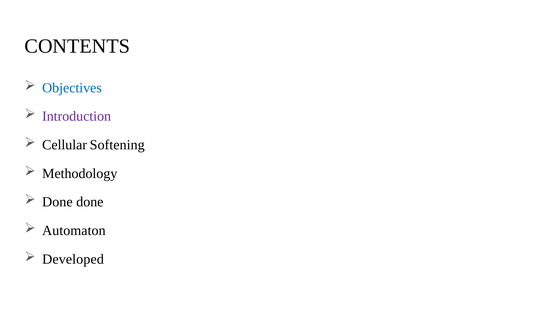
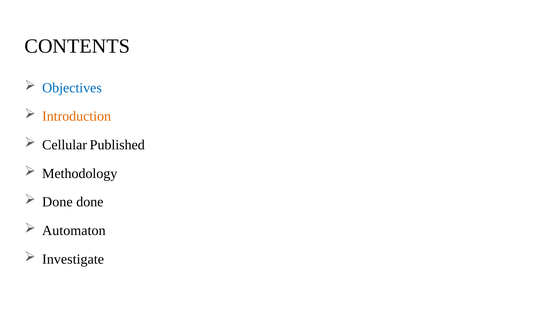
Introduction colour: purple -> orange
Softening: Softening -> Published
Developed: Developed -> Investigate
